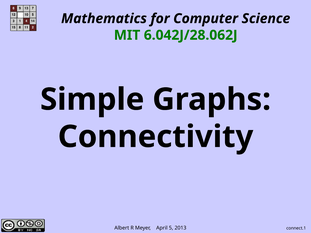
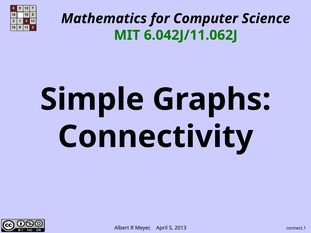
6.042J/28.062J: 6.042J/28.062J -> 6.042J/11.062J
